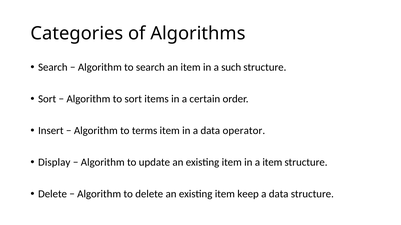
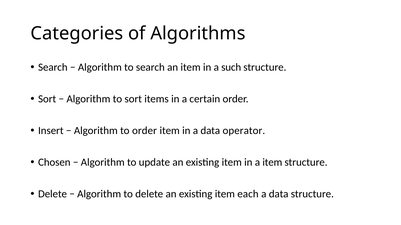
to terms: terms -> order
Display: Display -> Chosen
keep: keep -> each
